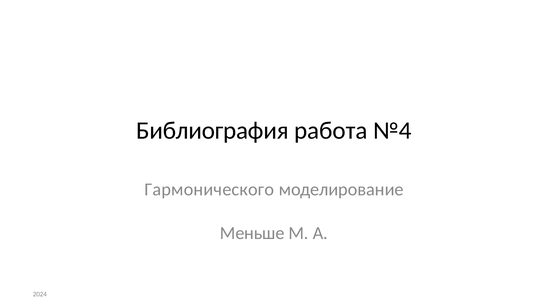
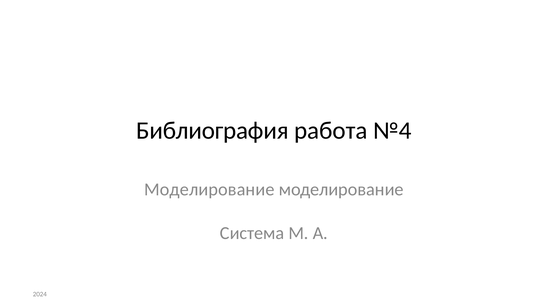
Гармонического at (209, 190): Гармонического -> Моделирование
Меньше: Меньше -> Система
